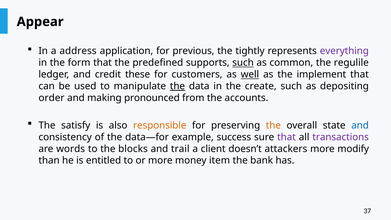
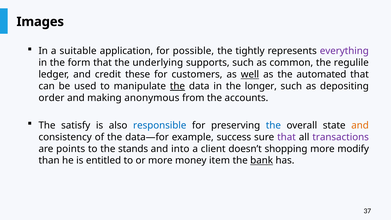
Appear: Appear -> Images
address: address -> suitable
previous: previous -> possible
predefined: predefined -> underlying
such at (243, 63) underline: present -> none
implement: implement -> automated
create: create -> longer
pronounced: pronounced -> anonymous
responsible colour: orange -> blue
the at (273, 125) colour: orange -> blue
and at (360, 125) colour: blue -> orange
words: words -> points
blocks: blocks -> stands
trail: trail -> into
attackers: attackers -> shopping
bank underline: none -> present
